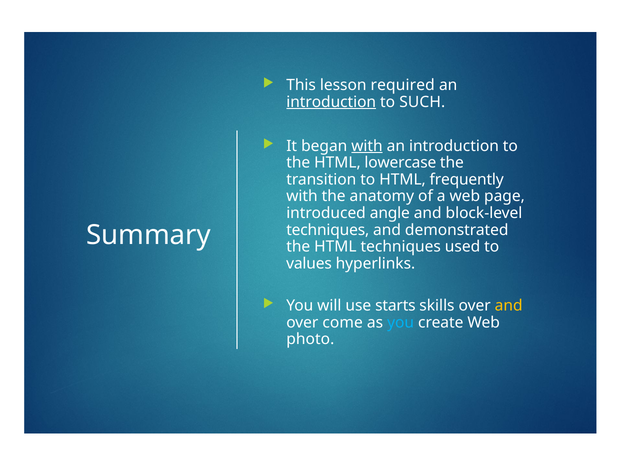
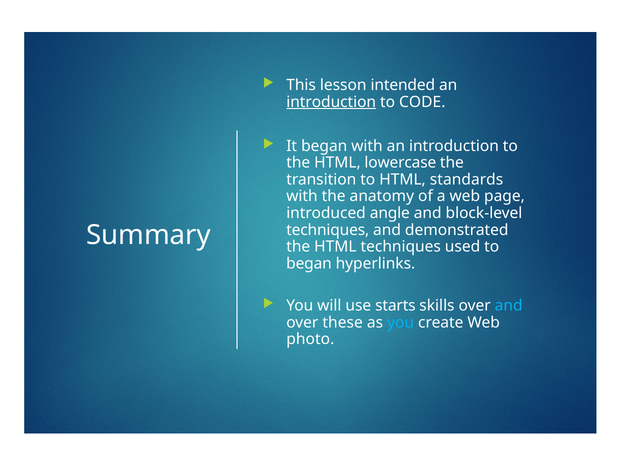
required: required -> intended
SUCH: SUCH -> CODE
with at (367, 146) underline: present -> none
frequently: frequently -> standards
values at (309, 263): values -> began
and at (509, 305) colour: yellow -> light blue
come: come -> these
